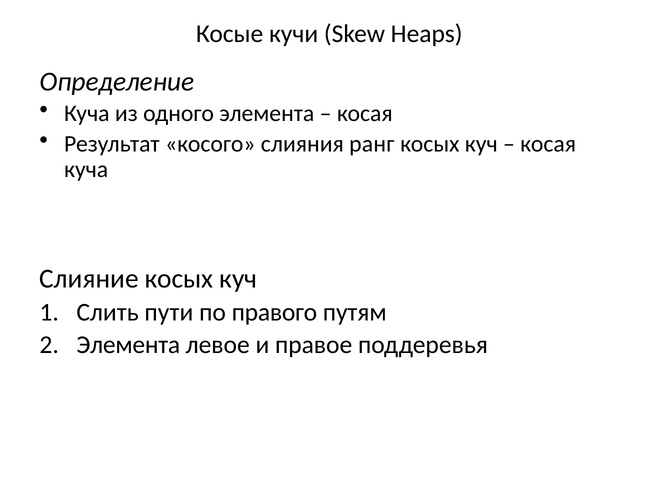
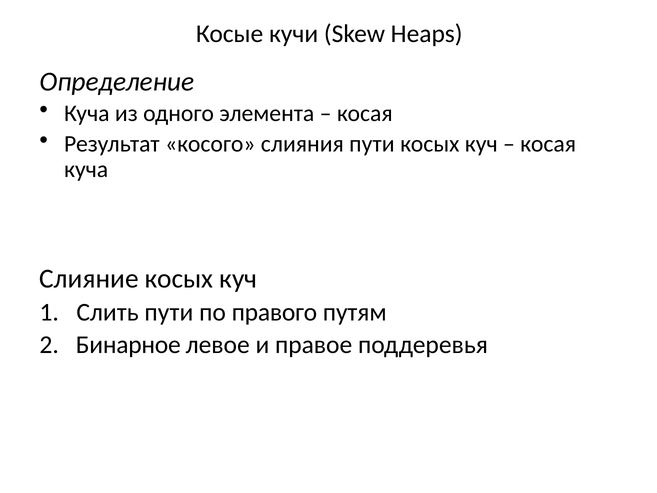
слияния ранг: ранг -> пути
Элемента at (128, 345): Элемента -> Бинарное
